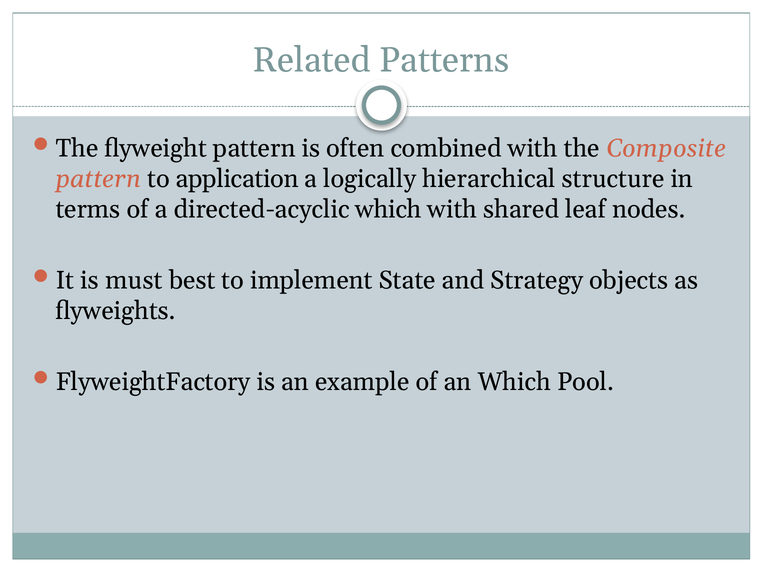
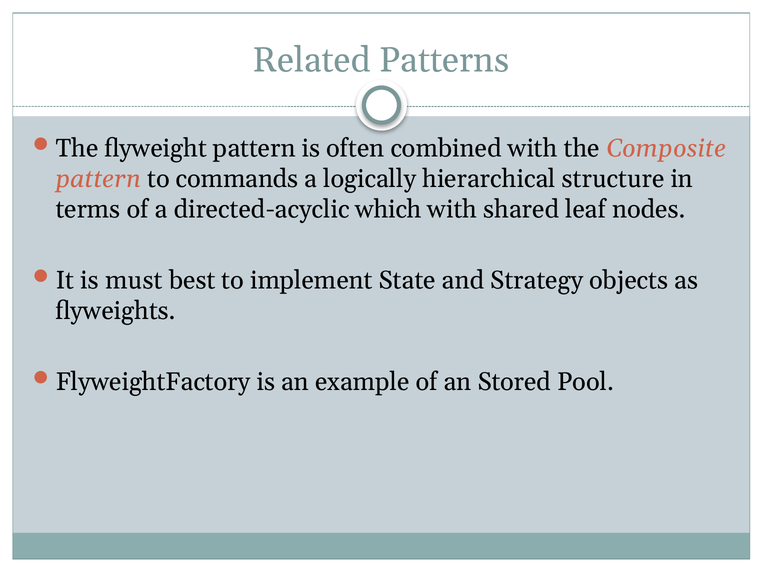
application: application -> commands
an Which: Which -> Stored
